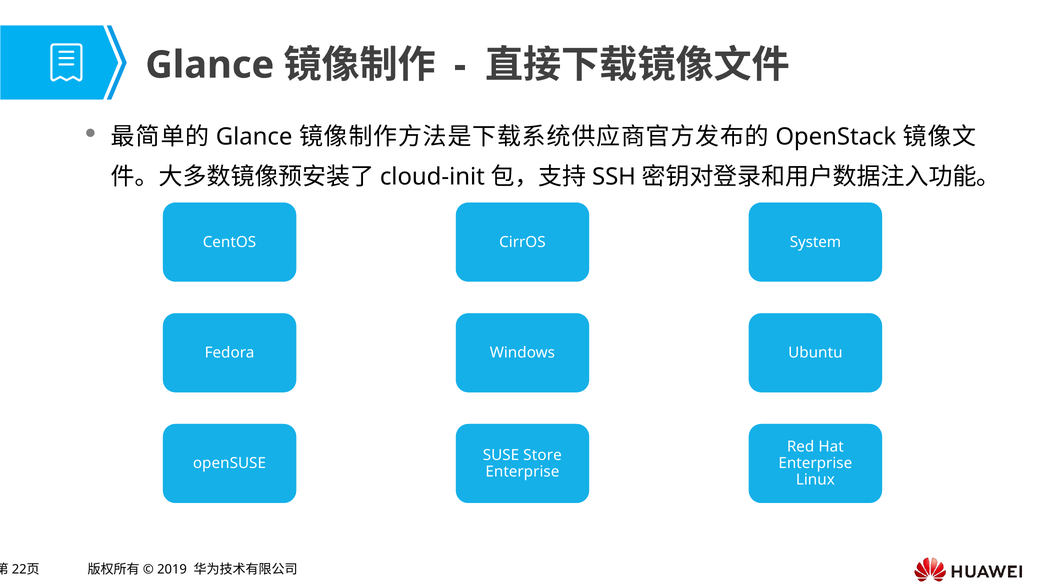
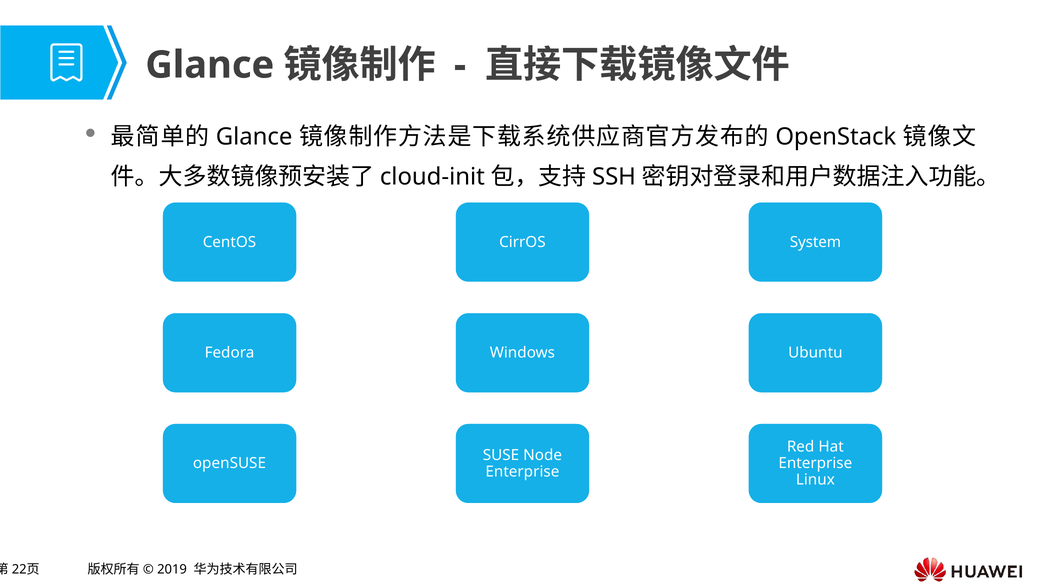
Store: Store -> Node
